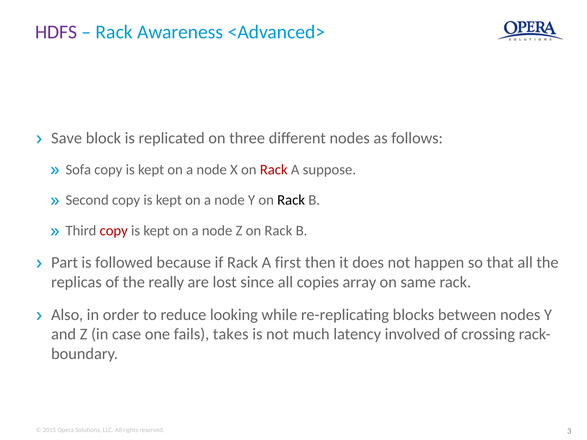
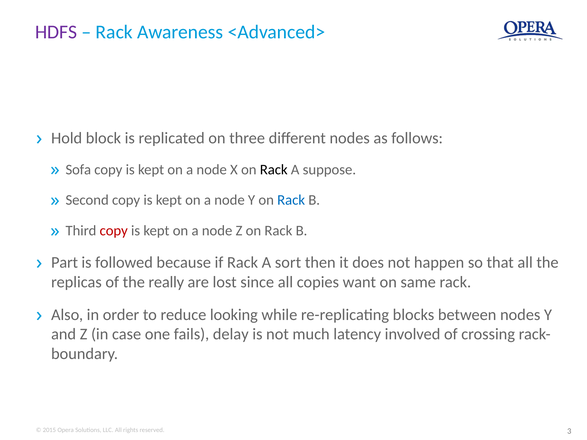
Save: Save -> Hold
Rack at (274, 170) colour: red -> black
Rack at (291, 200) colour: black -> blue
first: first -> sort
array: array -> want
takes: takes -> delay
